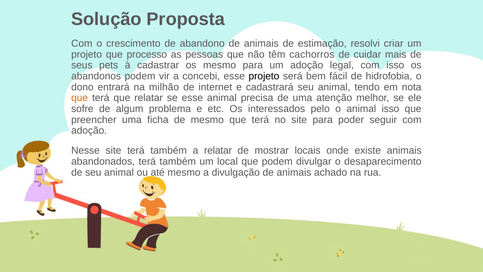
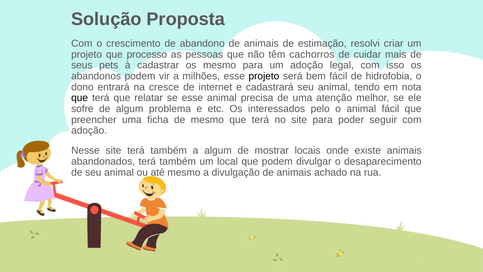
concebi: concebi -> milhões
milhão: milhão -> cresce
que at (80, 98) colour: orange -> black
animal isso: isso -> fácil
a relatar: relatar -> algum
